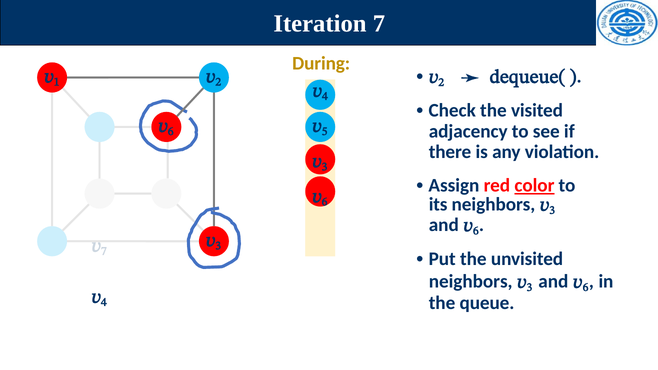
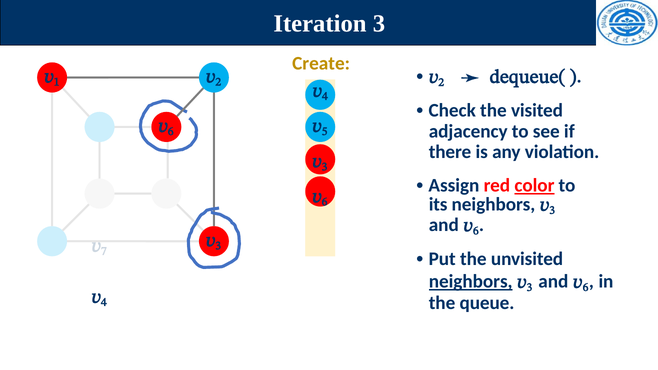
Iteration 7: 7 -> 3
During: During -> Create
neighbors at (471, 282) underline: none -> present
